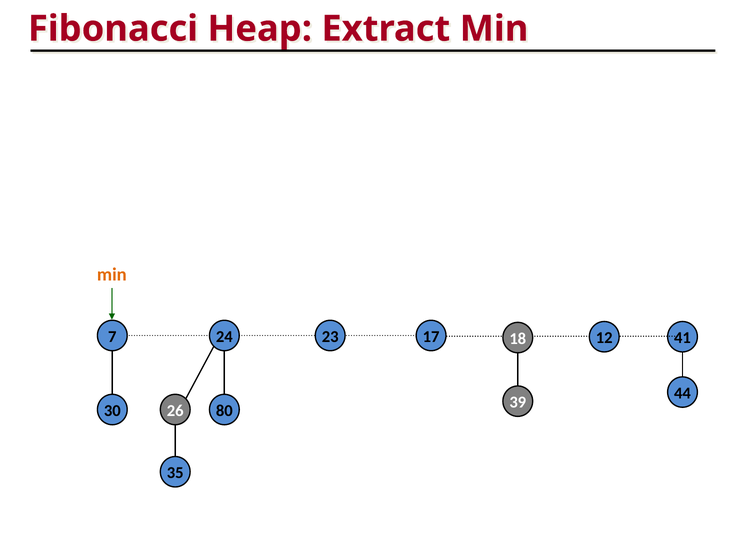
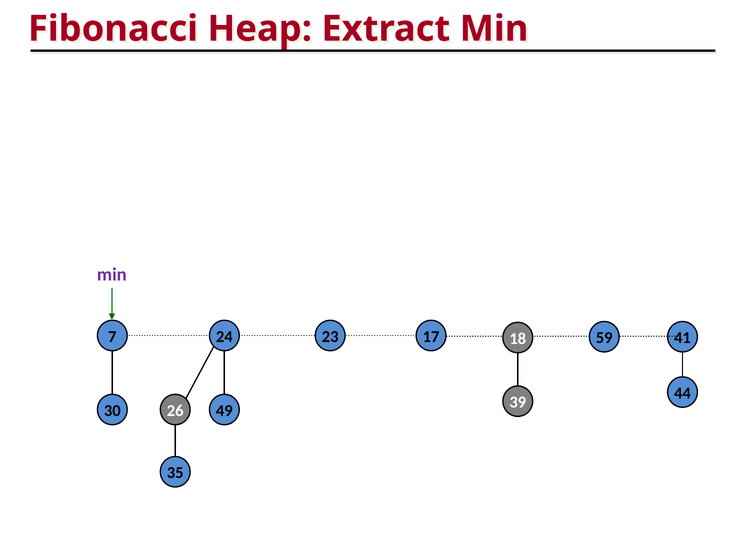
min at (112, 275) colour: orange -> purple
12: 12 -> 59
80: 80 -> 49
